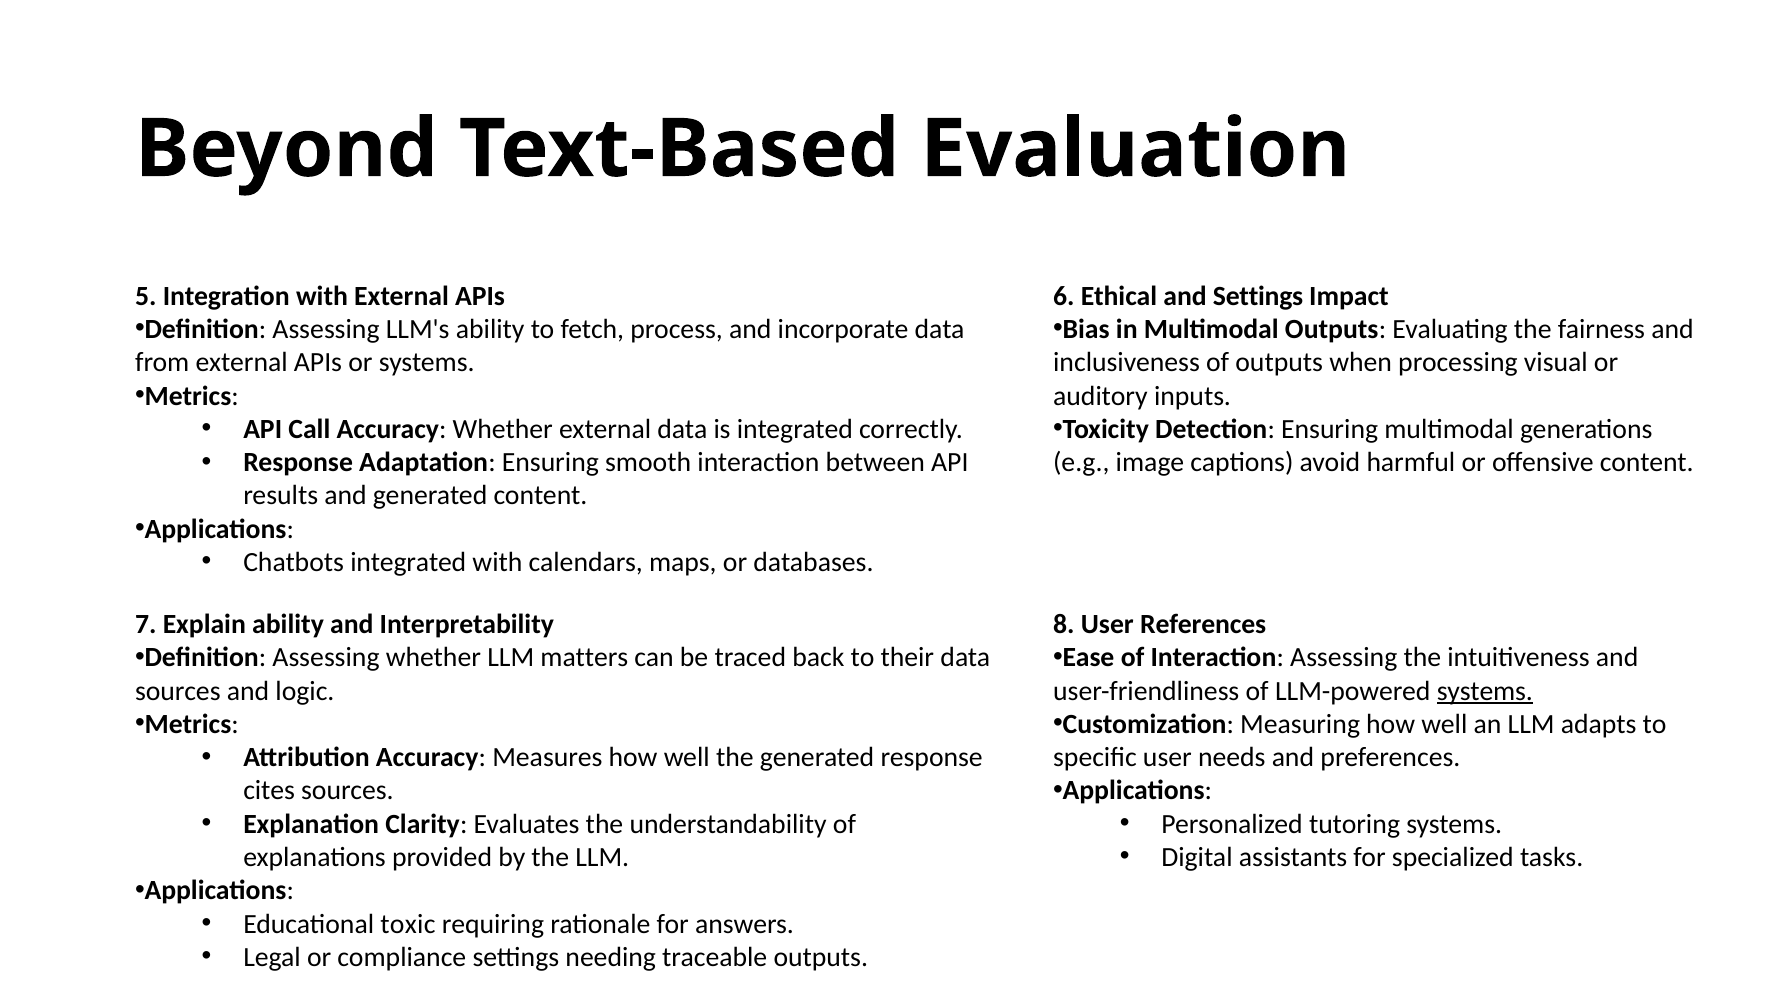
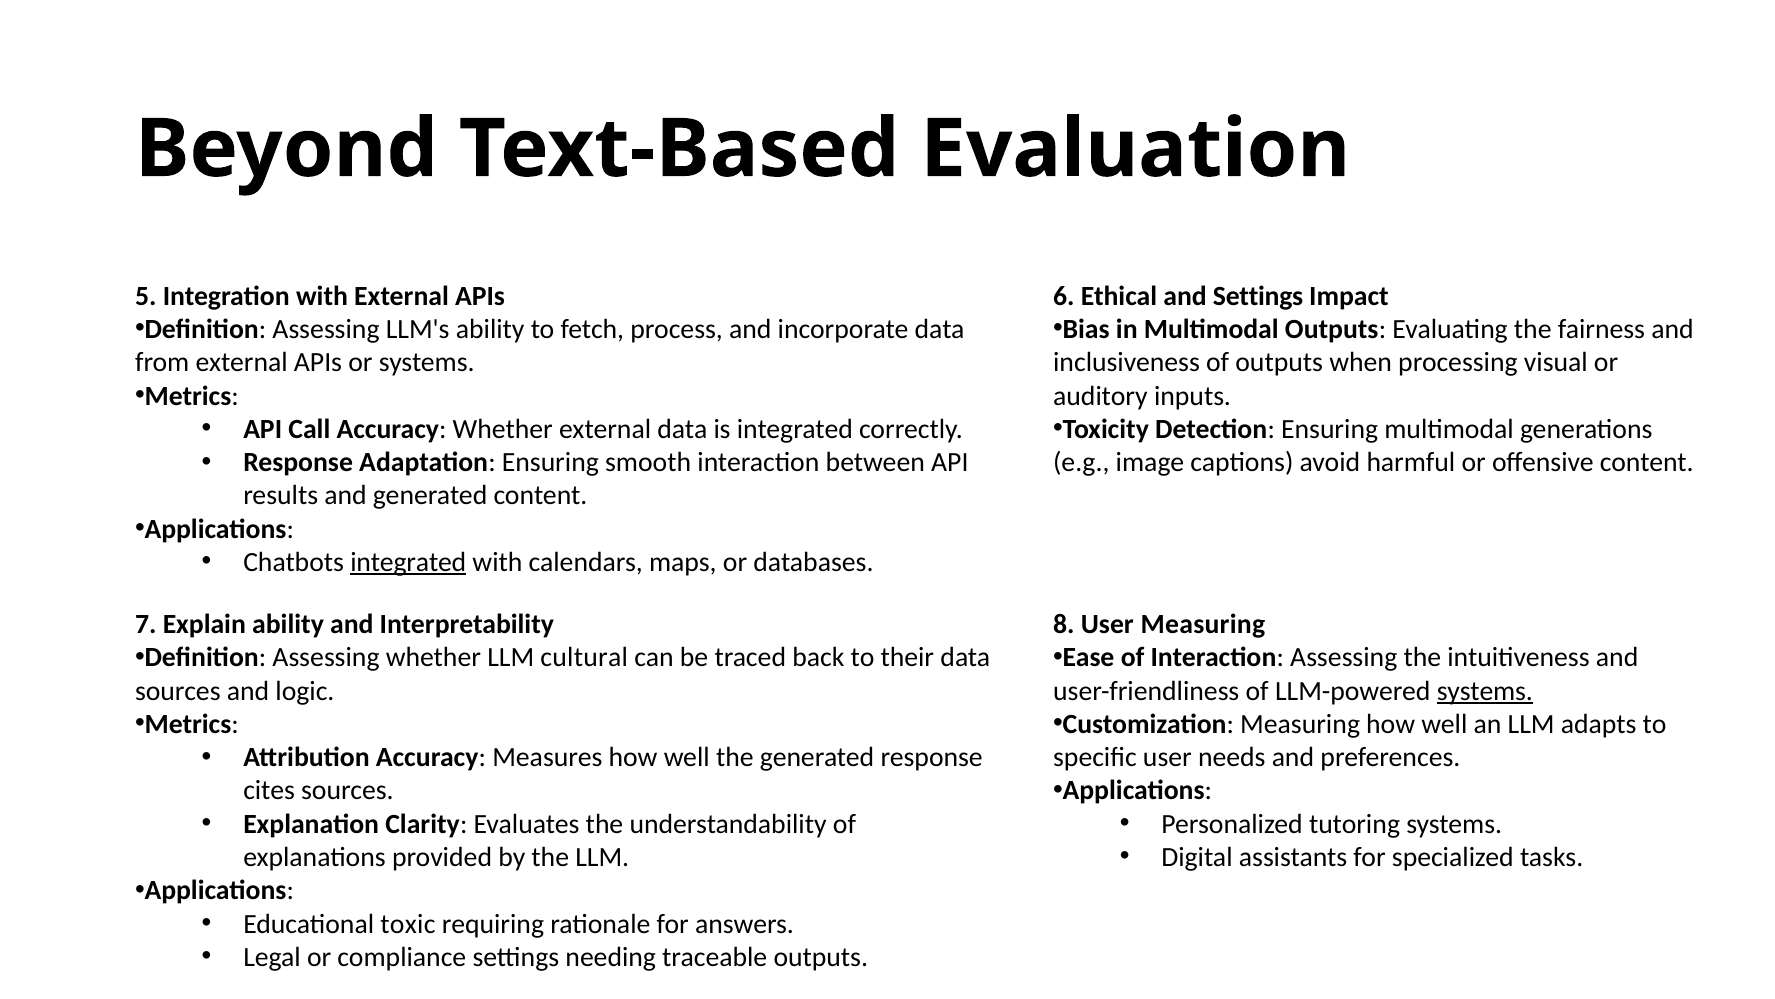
integrated at (408, 562) underline: none -> present
User References: References -> Measuring
matters: matters -> cultural
